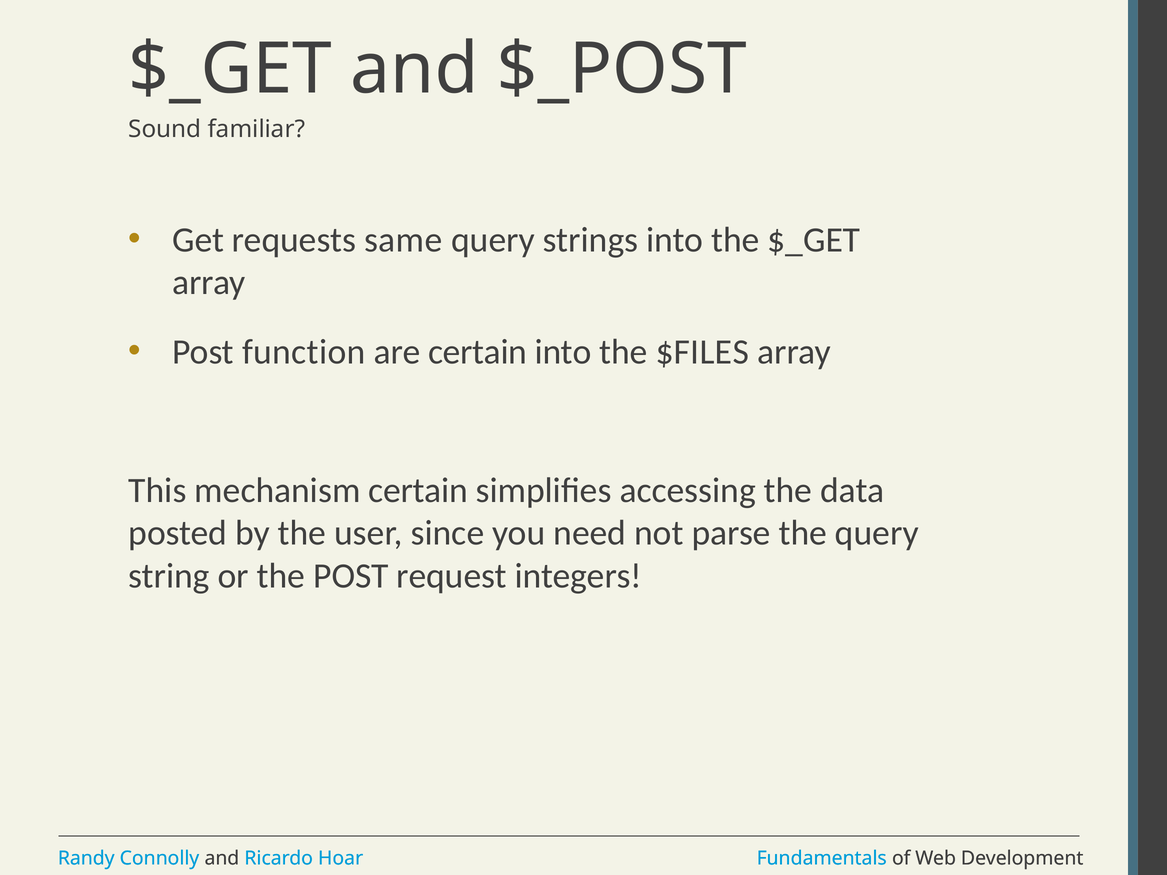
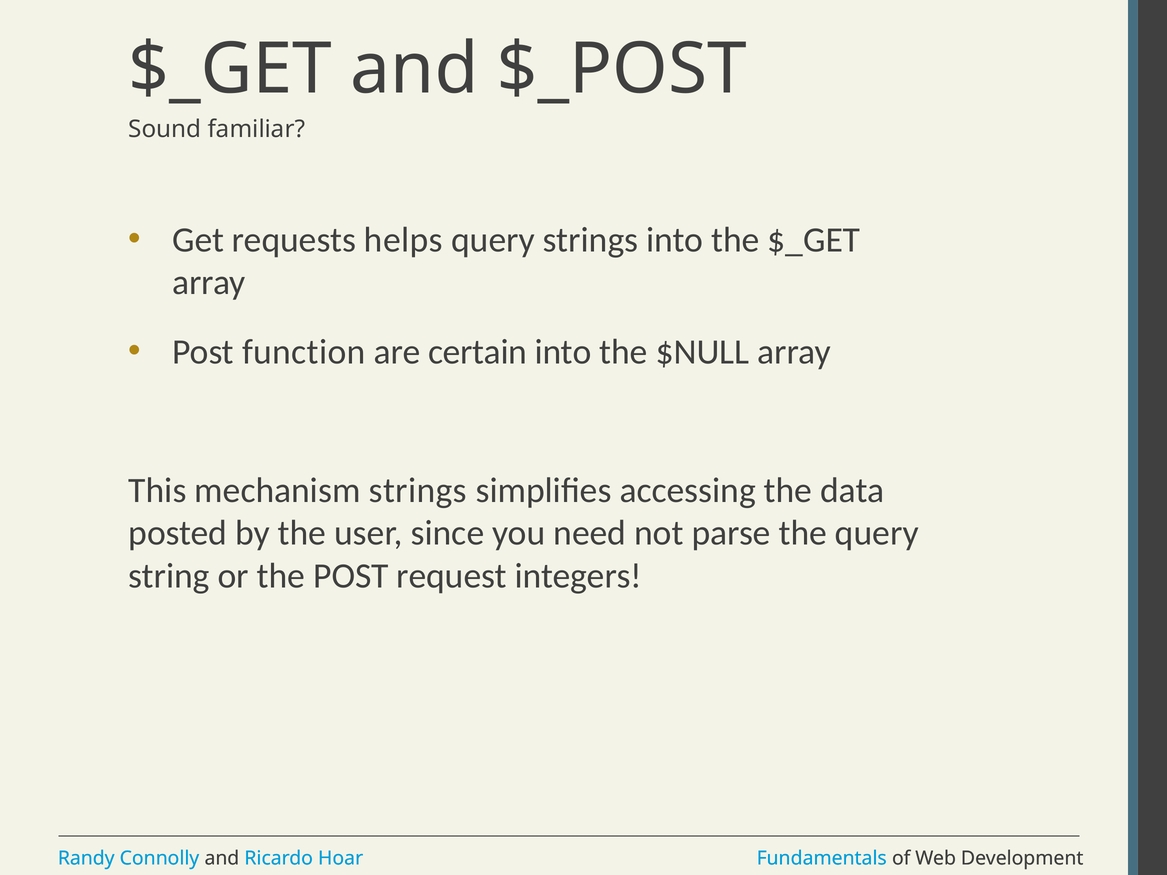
same: same -> helps
$FILES: $FILES -> $NULL
mechanism certain: certain -> strings
